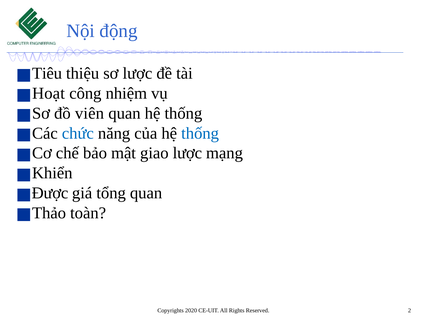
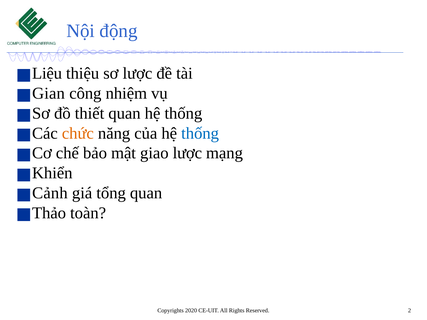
Tiêu: Tiêu -> Liệu
Hoạt: Hoạt -> Gian
viên: viên -> thiết
chức colour: blue -> orange
Được: Được -> Cảnh
